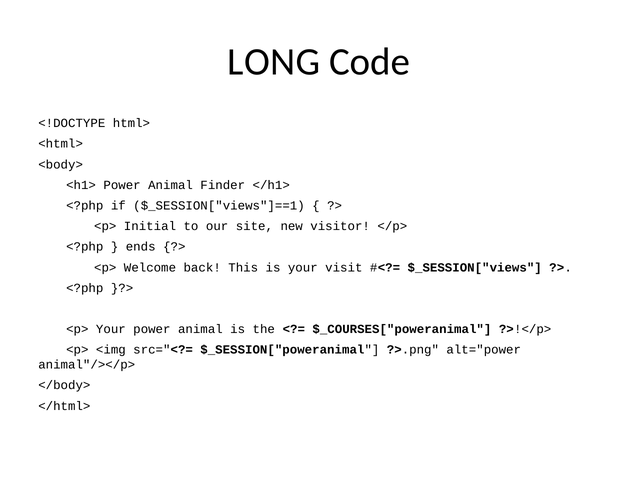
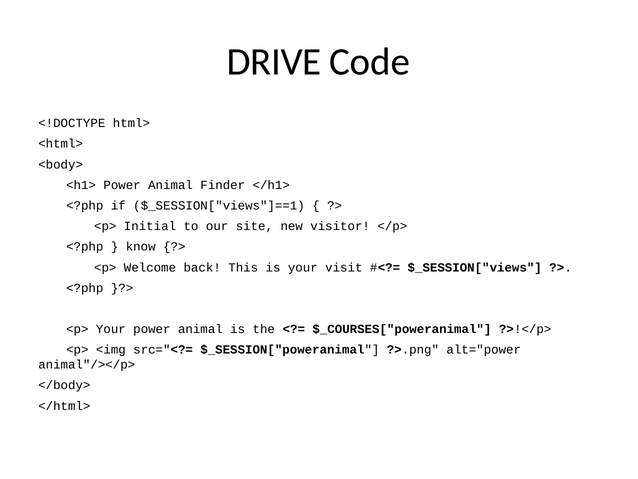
LONG: LONG -> DRIVE
ends: ends -> know
